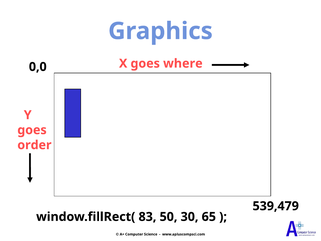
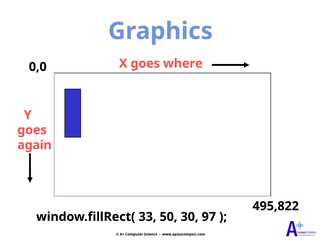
order: order -> again
539,479: 539,479 -> 495,822
83: 83 -> 33
65: 65 -> 97
